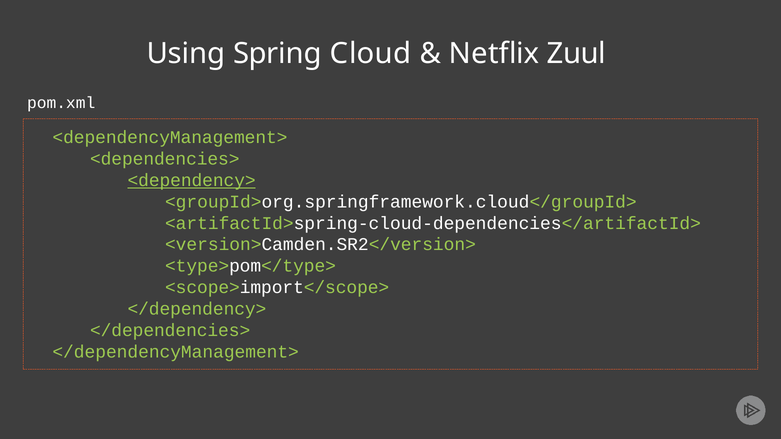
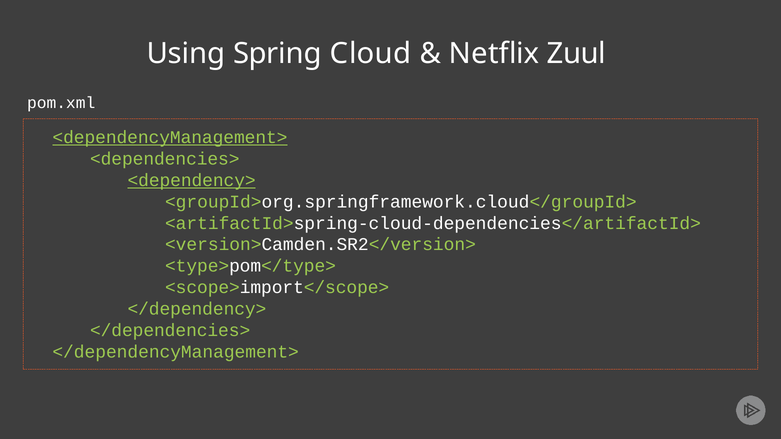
<dependencyManagement> underline: none -> present
